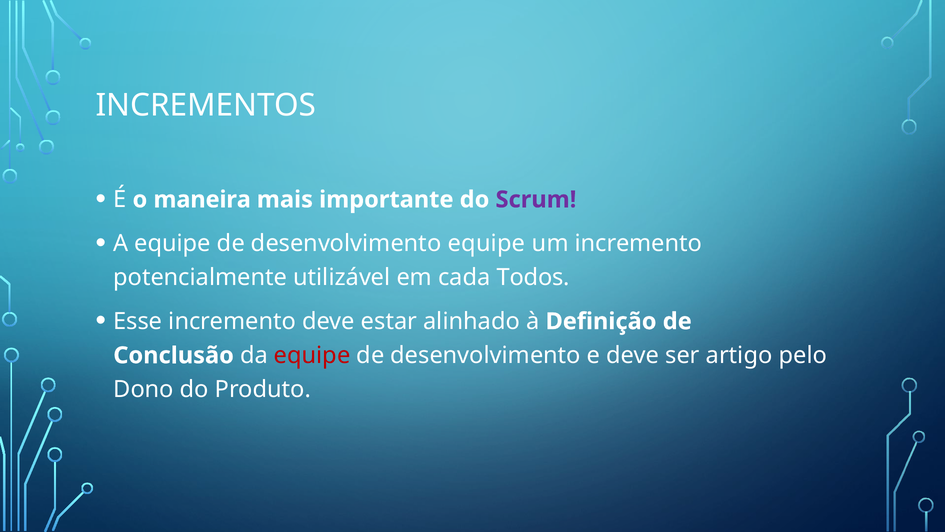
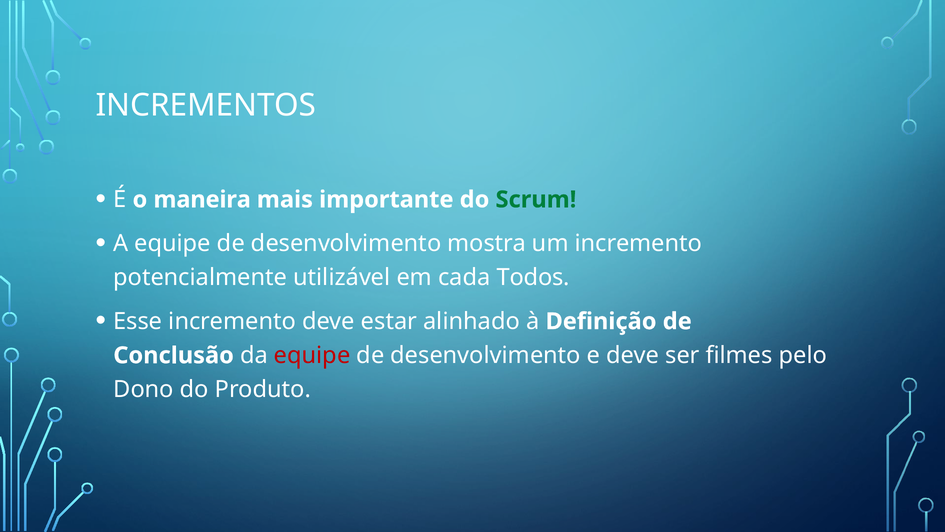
Scrum colour: purple -> green
desenvolvimento equipe: equipe -> mostra
artigo: artigo -> filmes
